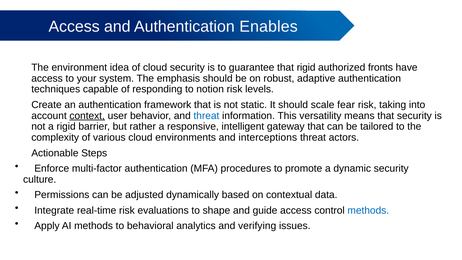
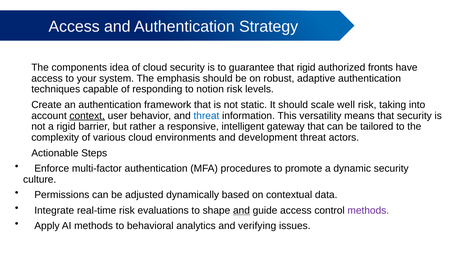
Enables: Enables -> Strategy
environment: environment -> components
fear: fear -> well
interceptions: interceptions -> development
and at (241, 210) underline: none -> present
methods at (368, 210) colour: blue -> purple
